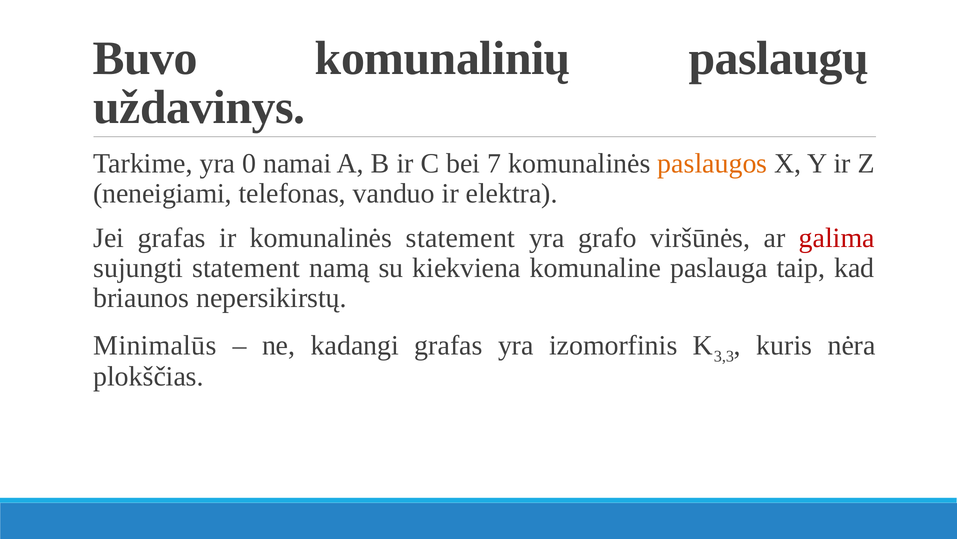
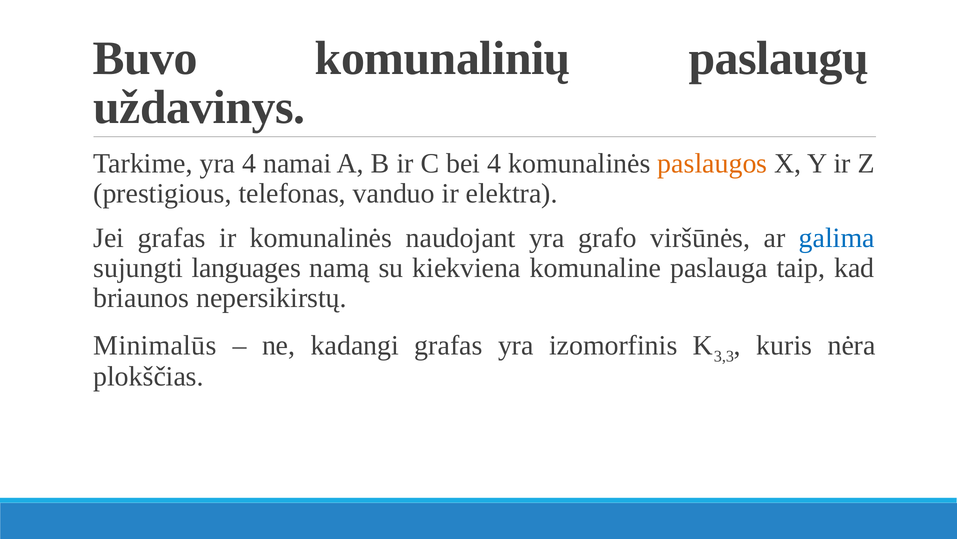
yra 0: 0 -> 4
bei 7: 7 -> 4
neneigiami: neneigiami -> prestigious
komunalinės statement: statement -> naudojant
galima colour: red -> blue
sujungti statement: statement -> languages
